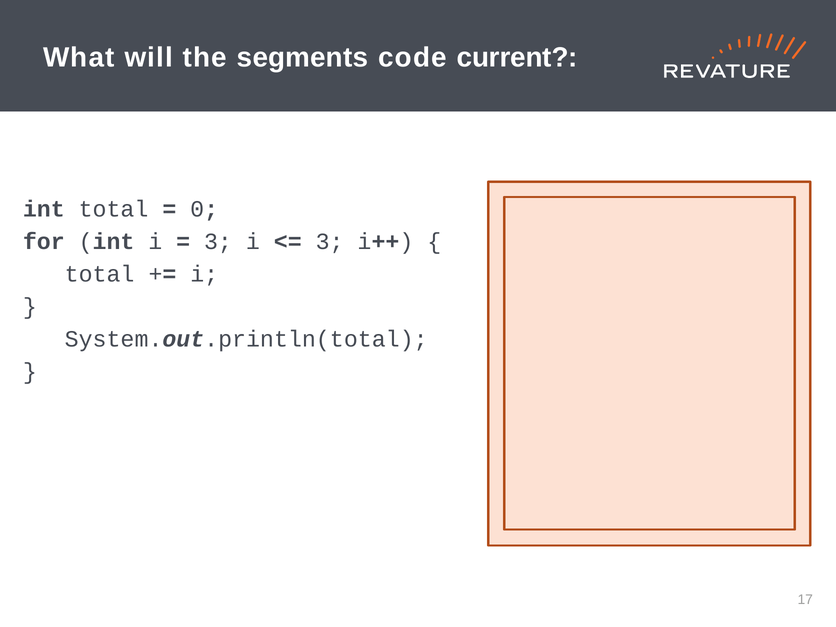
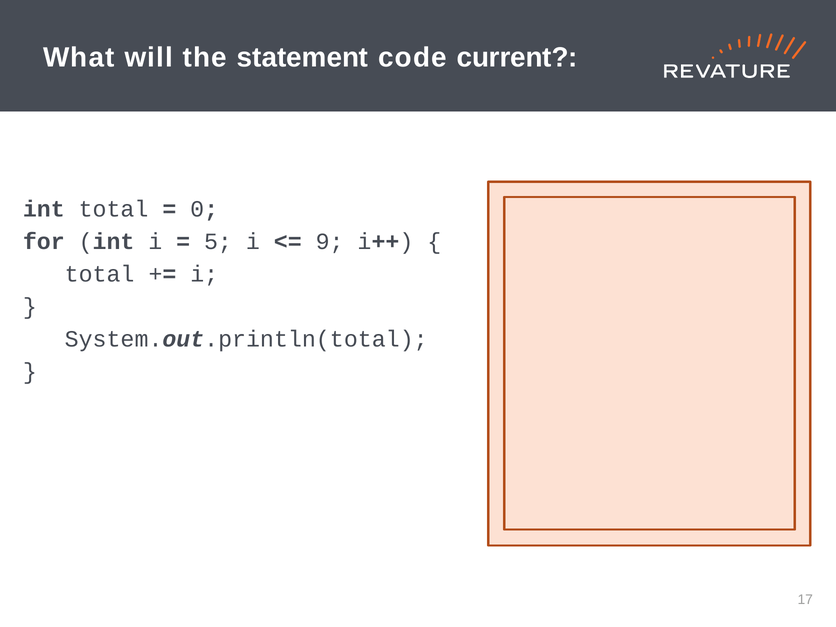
segments: segments -> statement
3 at (218, 241): 3 -> 5
3 at (330, 241): 3 -> 9
